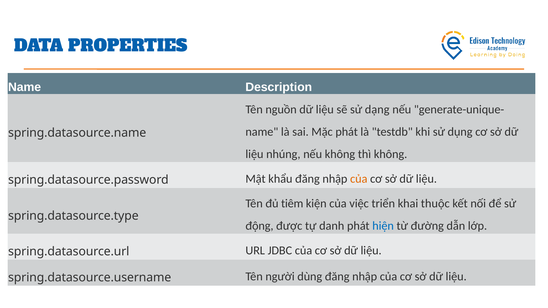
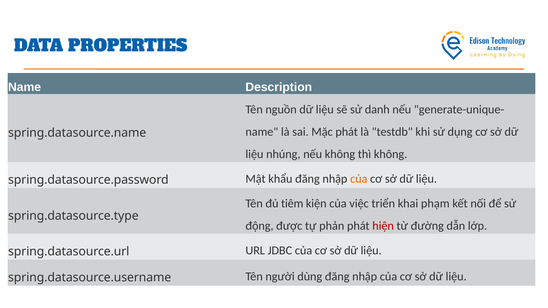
dạng: dạng -> danh
thuộc: thuộc -> phạm
danh: danh -> phản
hiện colour: blue -> red
